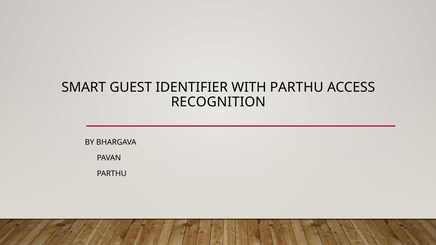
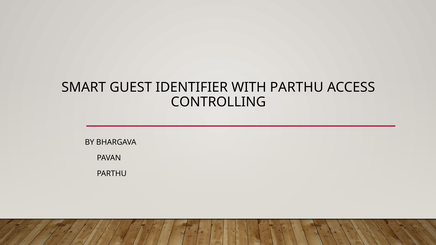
RECOGNITION: RECOGNITION -> CONTROLLING
